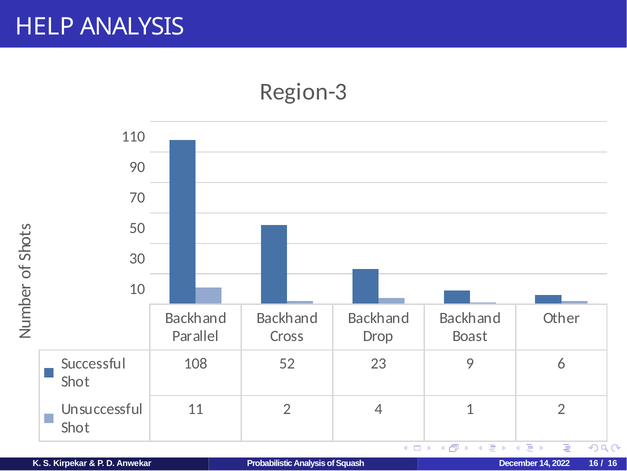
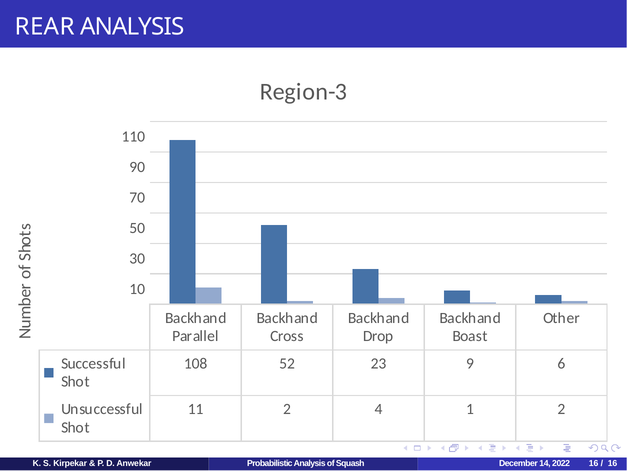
HELP: HELP -> REAR
